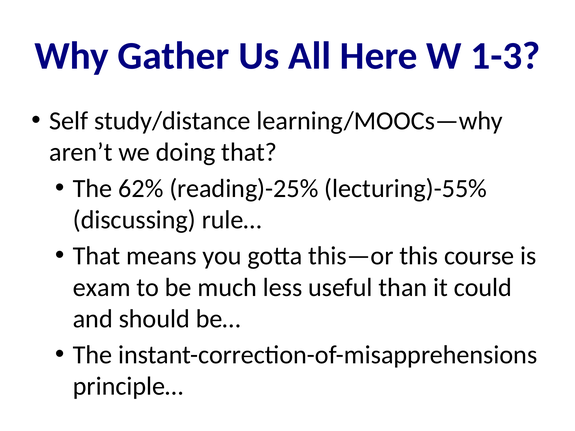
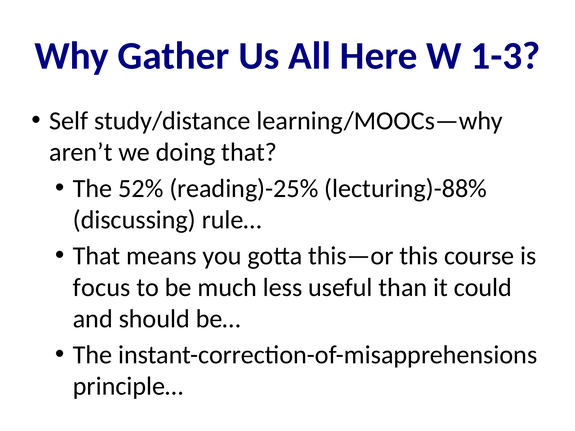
62%: 62% -> 52%
lecturing)-55%: lecturing)-55% -> lecturing)-88%
exam: exam -> focus
